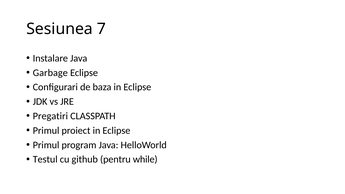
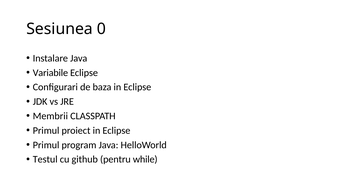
7: 7 -> 0
Garbage: Garbage -> Variabile
Pregatiri: Pregatiri -> Membrii
